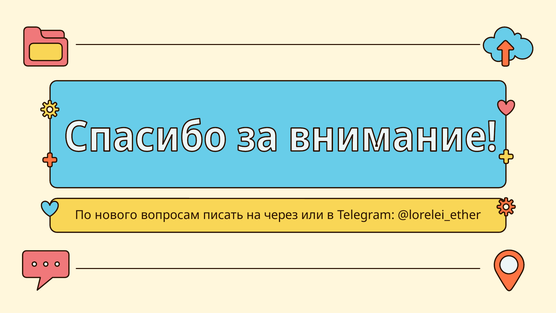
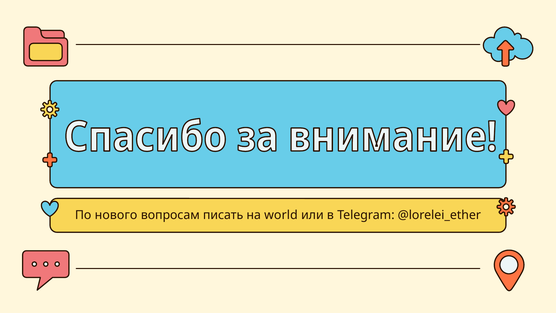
через: через -> world
